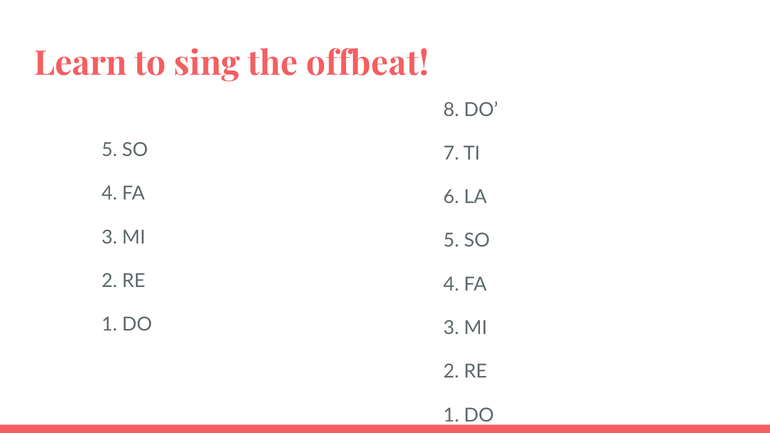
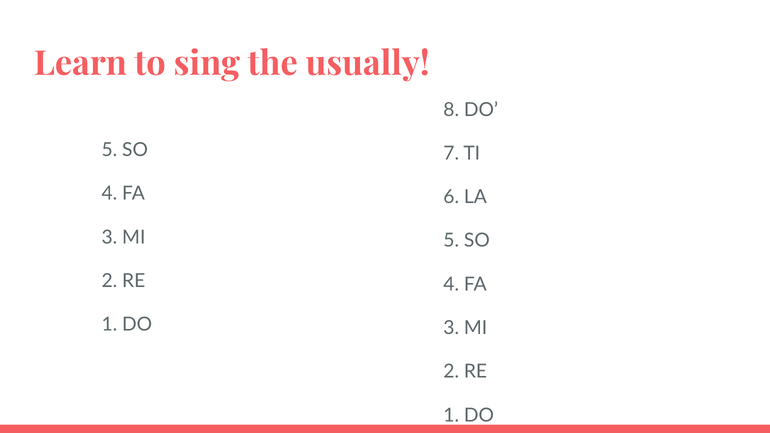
offbeat: offbeat -> usually
